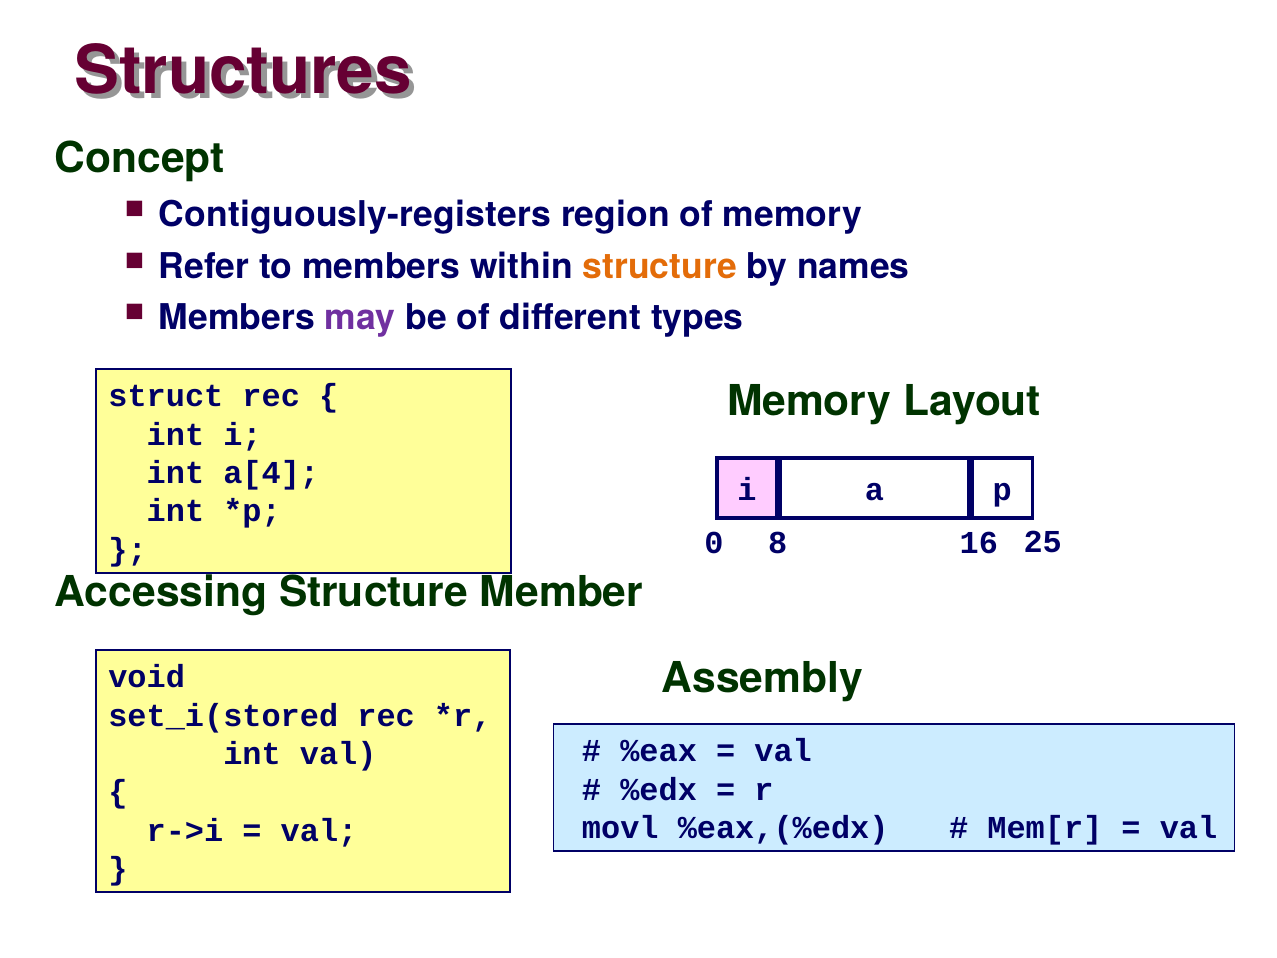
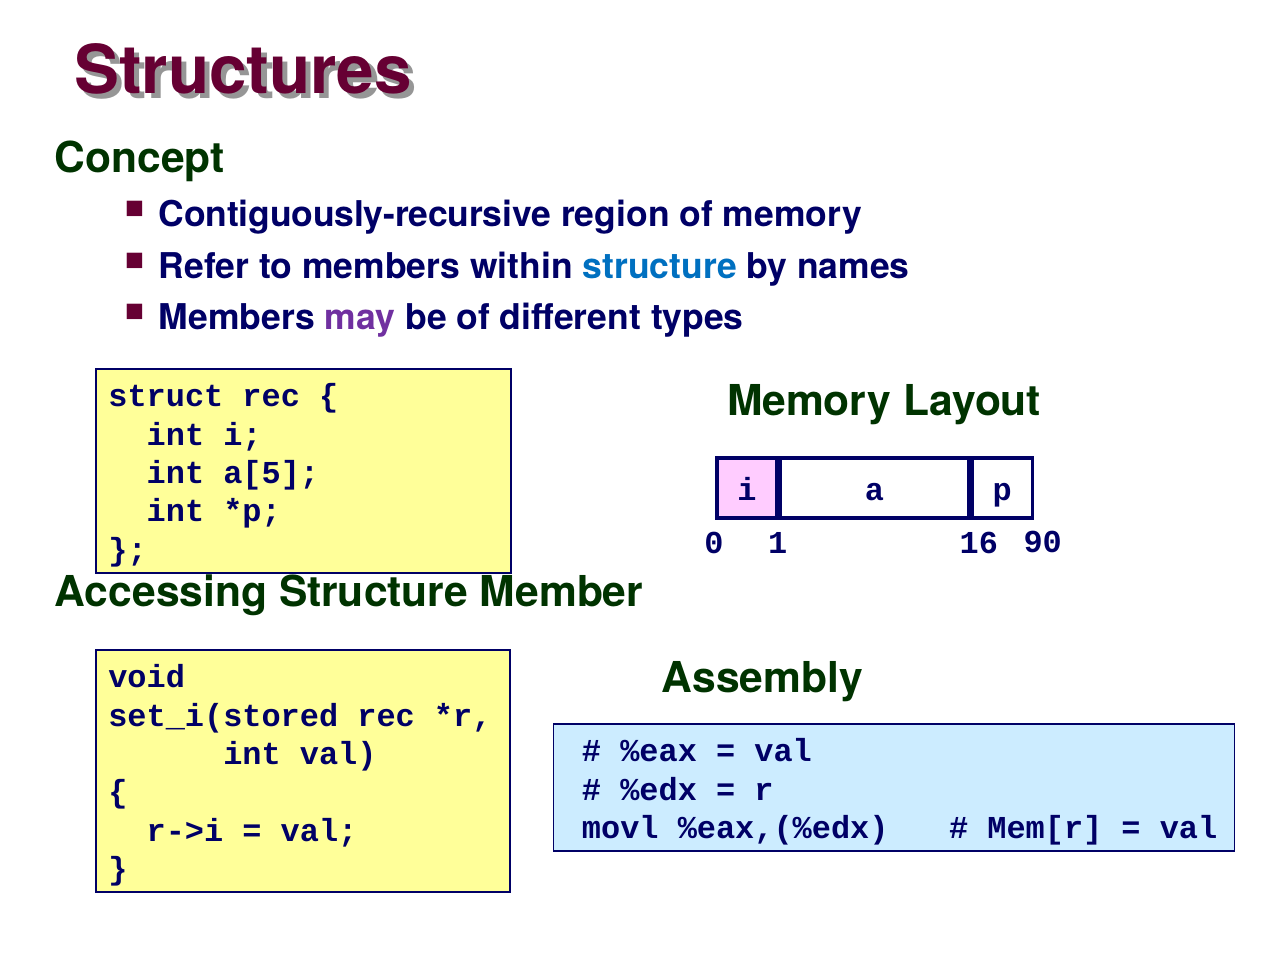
Contiguously-registers: Contiguously-registers -> Contiguously-recursive
structure at (660, 266) colour: orange -> blue
a[4: a[4 -> a[5
8: 8 -> 1
25: 25 -> 90
